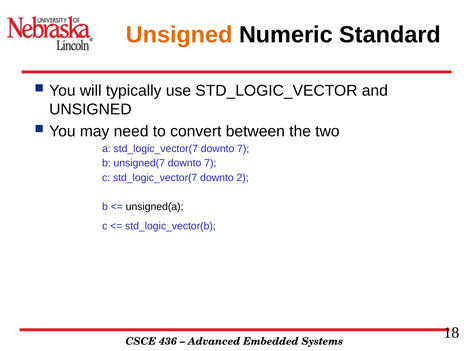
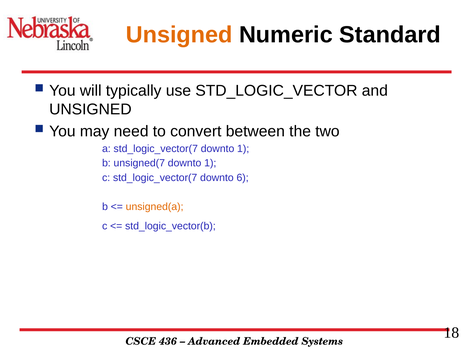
std_logic_vector(7 downto 7: 7 -> 1
unsigned(7 downto 7: 7 -> 1
2: 2 -> 6
unsigned(a colour: black -> orange
